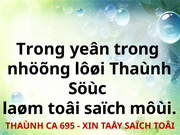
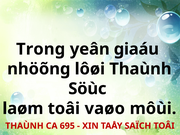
yeân trong: trong -> giaáu
toâi saïch: saïch -> vaøo
